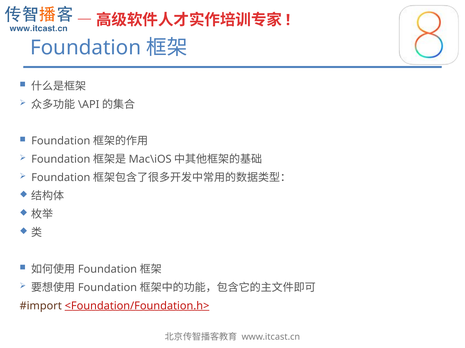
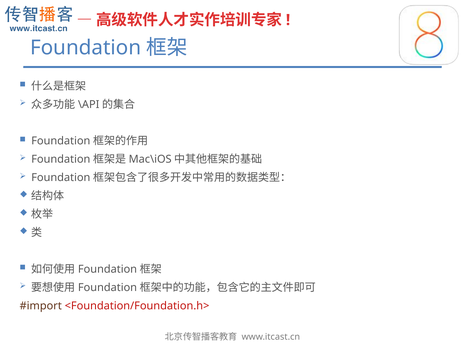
<Foundation/Foundation.h> underline: present -> none
